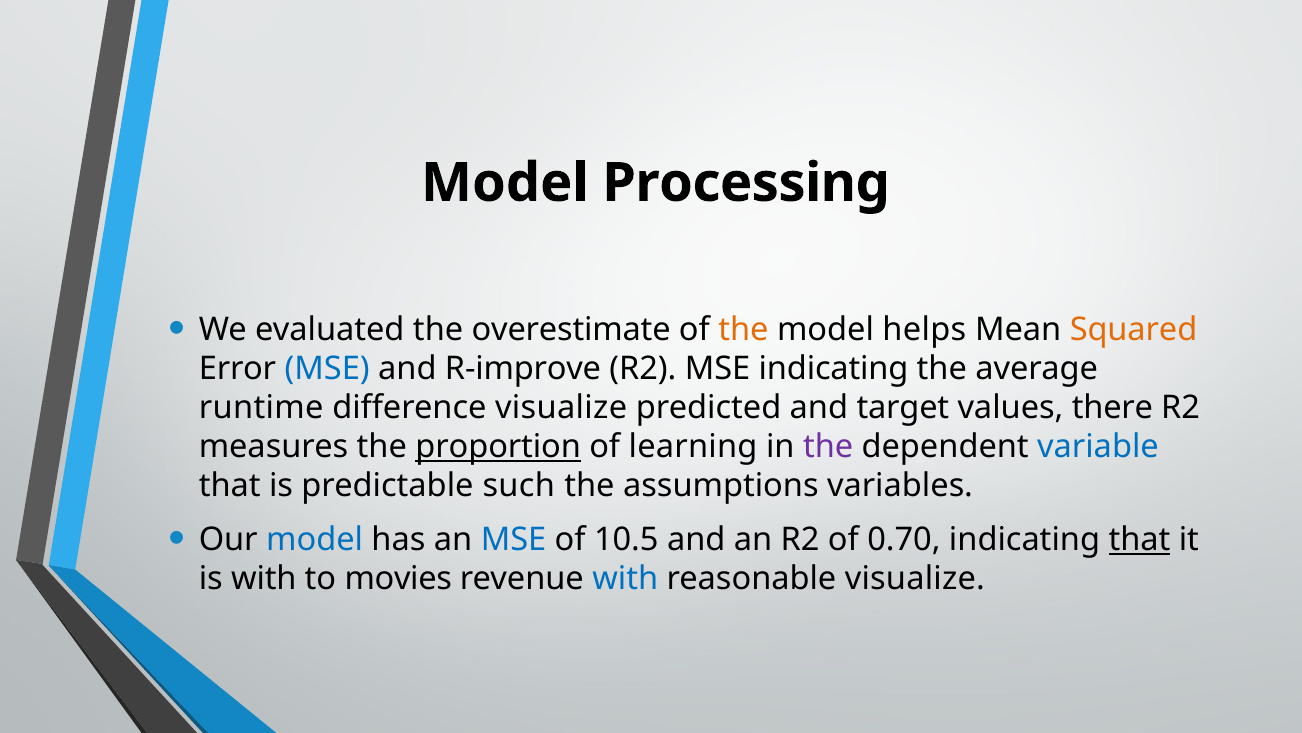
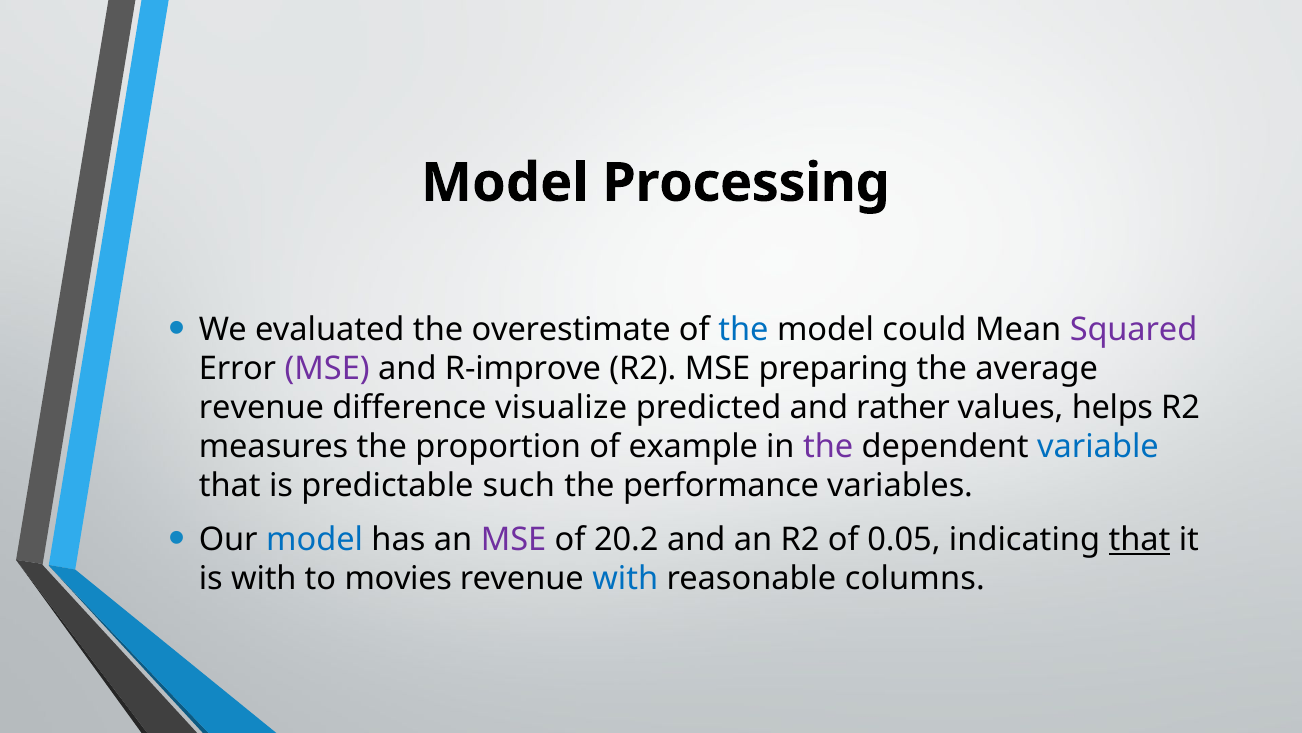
the at (743, 329) colour: orange -> blue
helps: helps -> could
Squared colour: orange -> purple
MSE at (327, 368) colour: blue -> purple
MSE indicating: indicating -> preparing
runtime at (261, 407): runtime -> revenue
target: target -> rather
there: there -> helps
proportion underline: present -> none
learning: learning -> example
assumptions: assumptions -> performance
MSE at (513, 539) colour: blue -> purple
10.5: 10.5 -> 20.2
0.70: 0.70 -> 0.05
reasonable visualize: visualize -> columns
